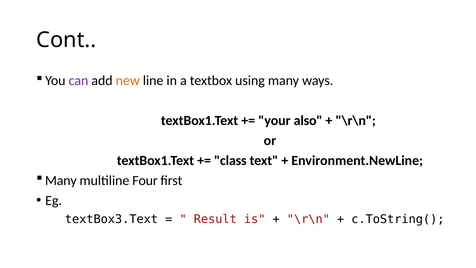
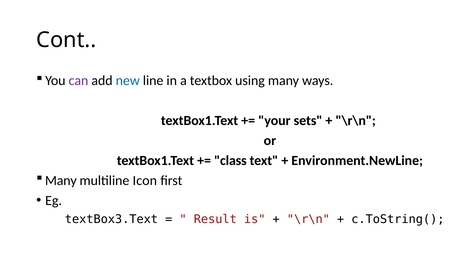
new colour: orange -> blue
also: also -> sets
Four: Four -> Icon
